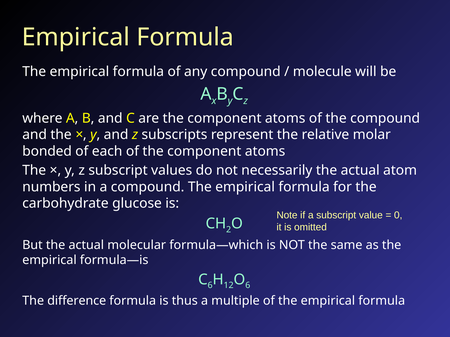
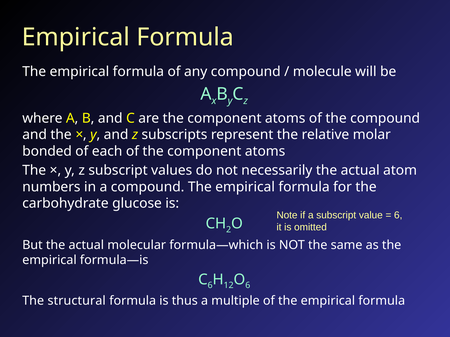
0 at (398, 216): 0 -> 6
difference: difference -> structural
